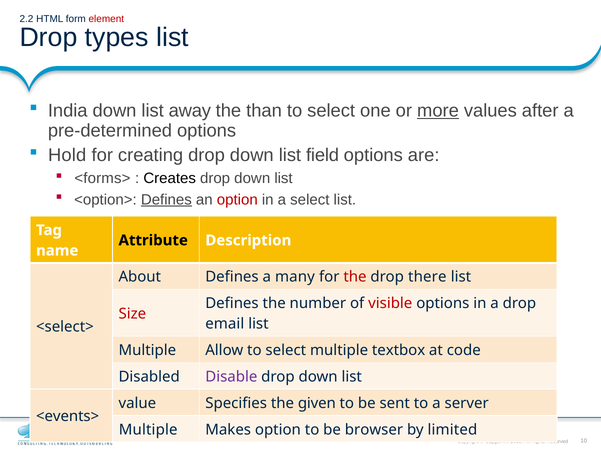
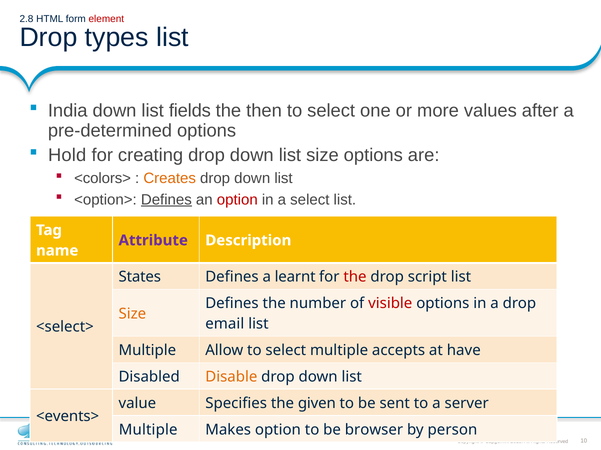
2.2: 2.2 -> 2.8
away: away -> fields
than: than -> then
more underline: present -> none
down list field: field -> size
<forms>: <forms> -> <colors>
Creates colour: black -> orange
Attribute colour: black -> purple
About: About -> States
many: many -> learnt
there: there -> script
Size at (132, 314) colour: red -> orange
textbox: textbox -> accepts
code: code -> have
Disable colour: purple -> orange
limited: limited -> person
